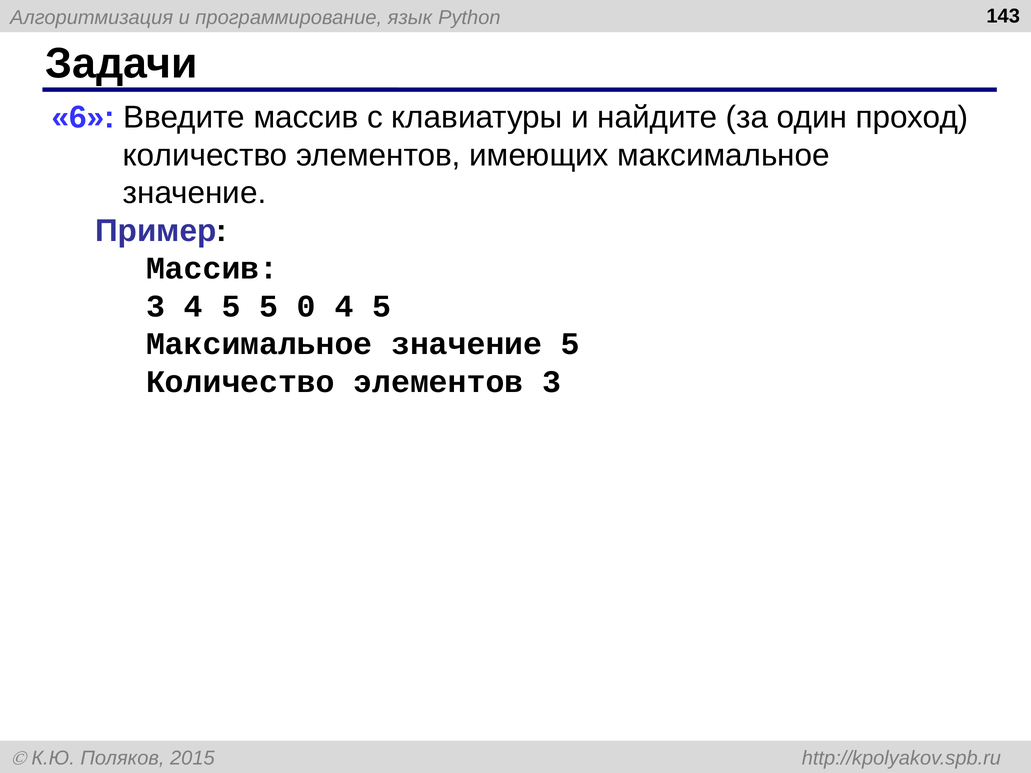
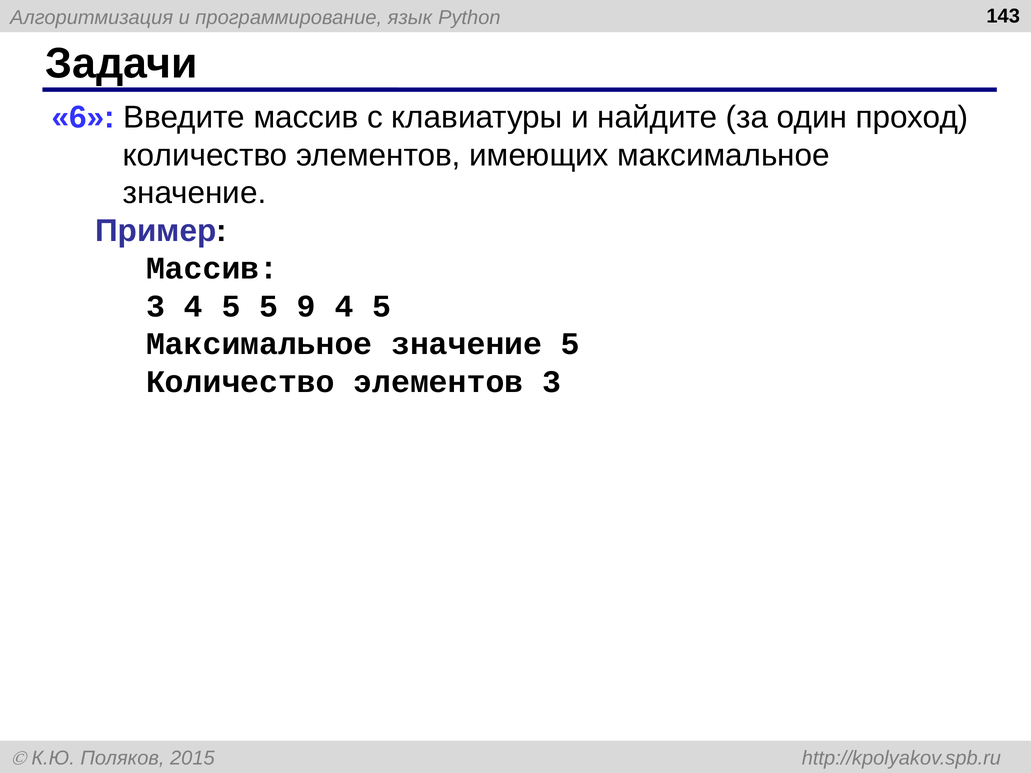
0: 0 -> 9
